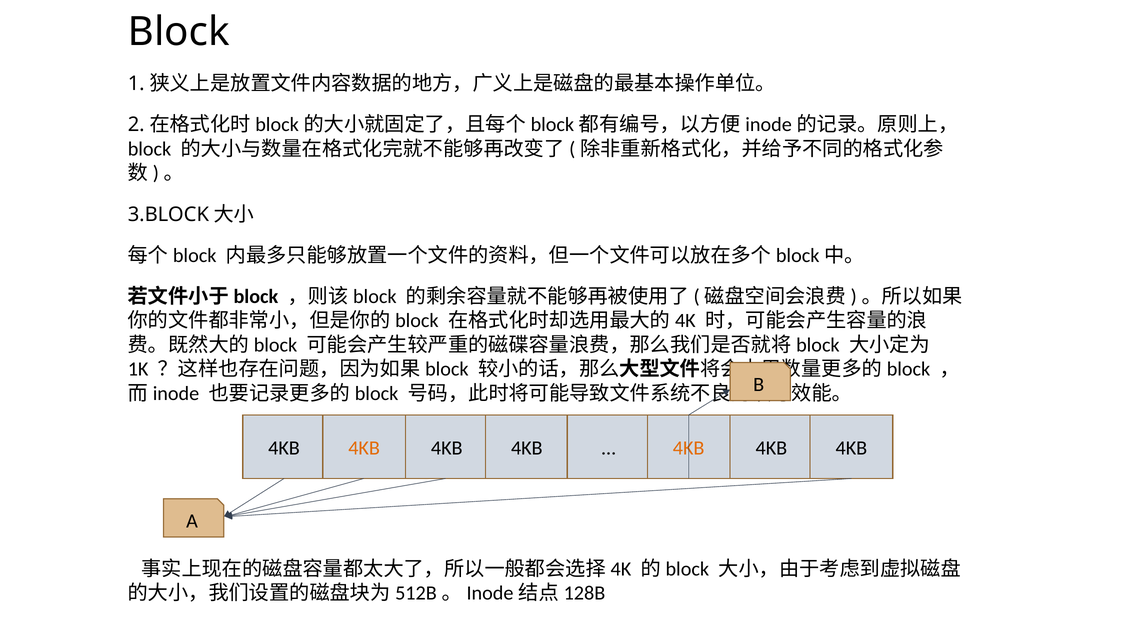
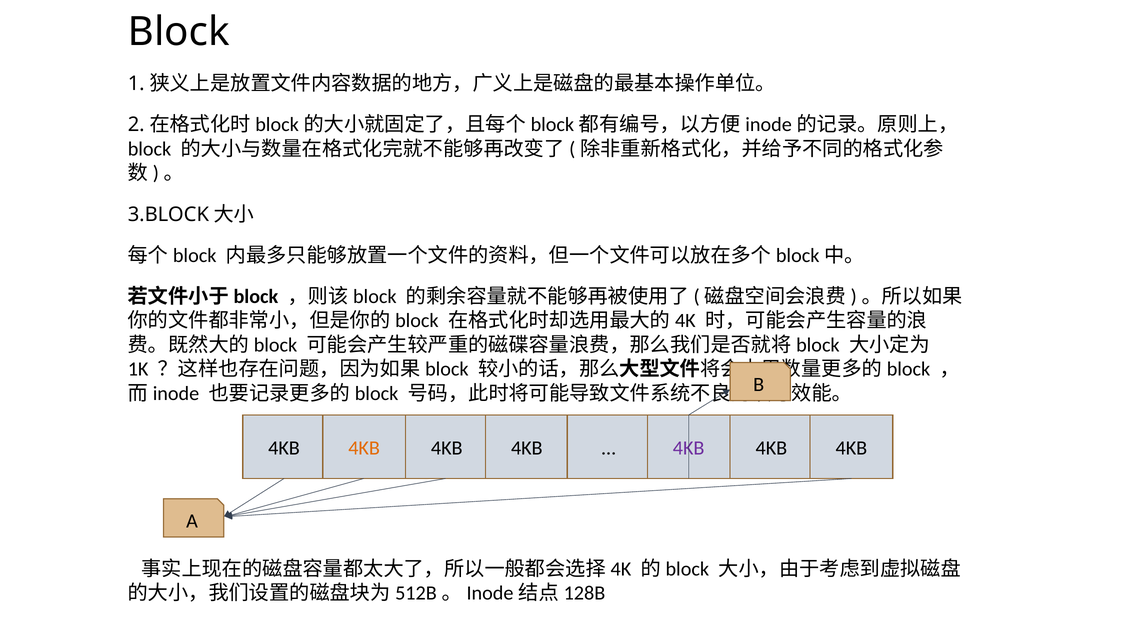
4KB at (689, 448) colour: orange -> purple
